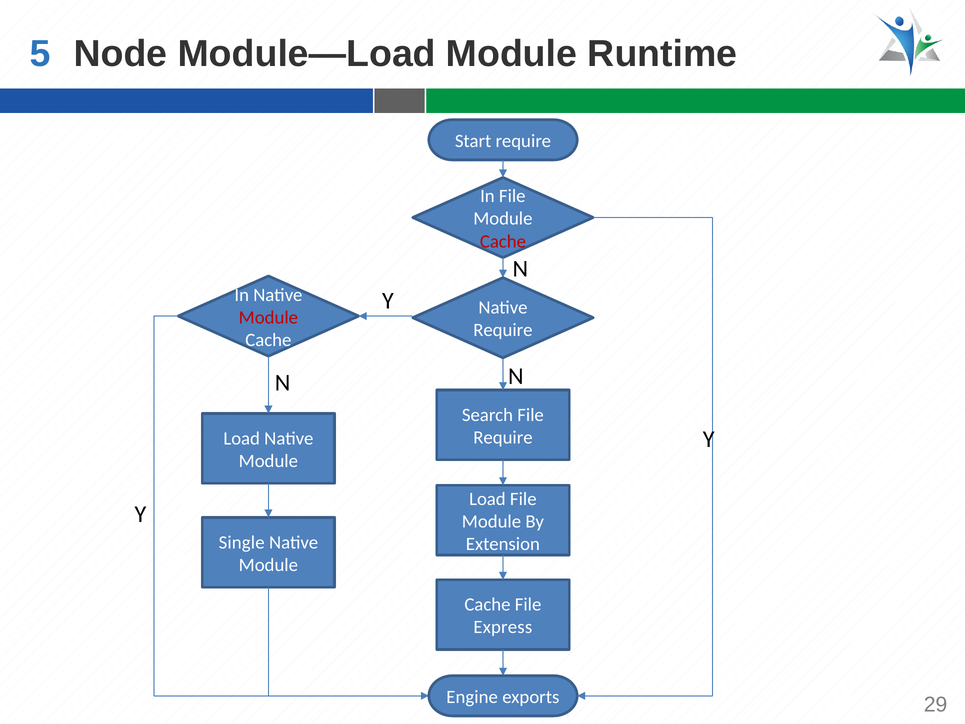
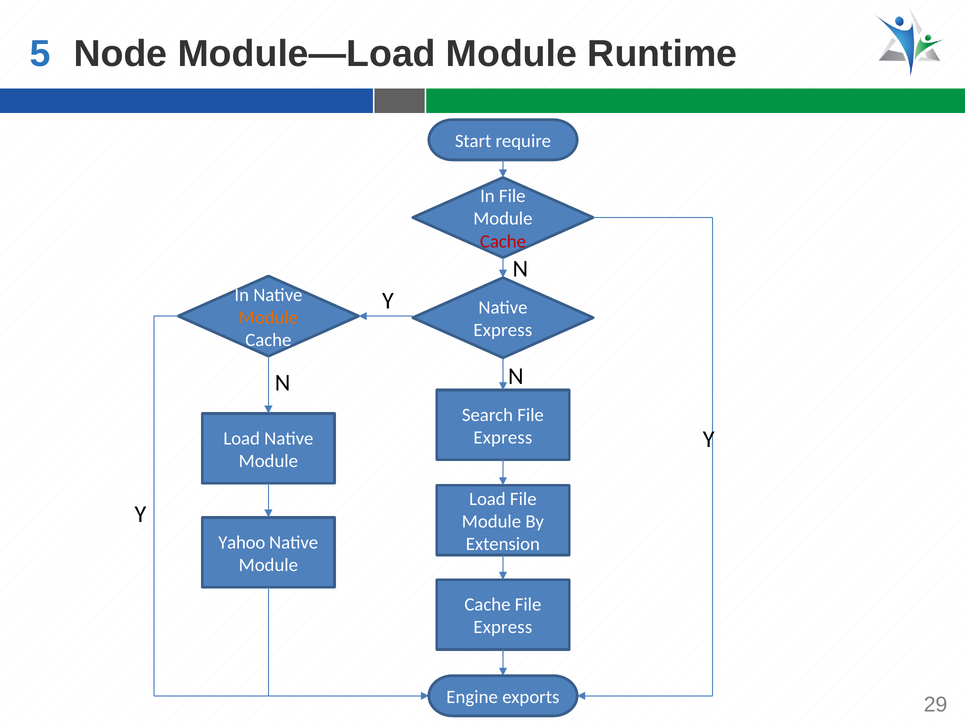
Module at (268, 317) colour: red -> orange
Require at (503, 330): Require -> Express
Require at (503, 437): Require -> Express
Single: Single -> Yahoo
